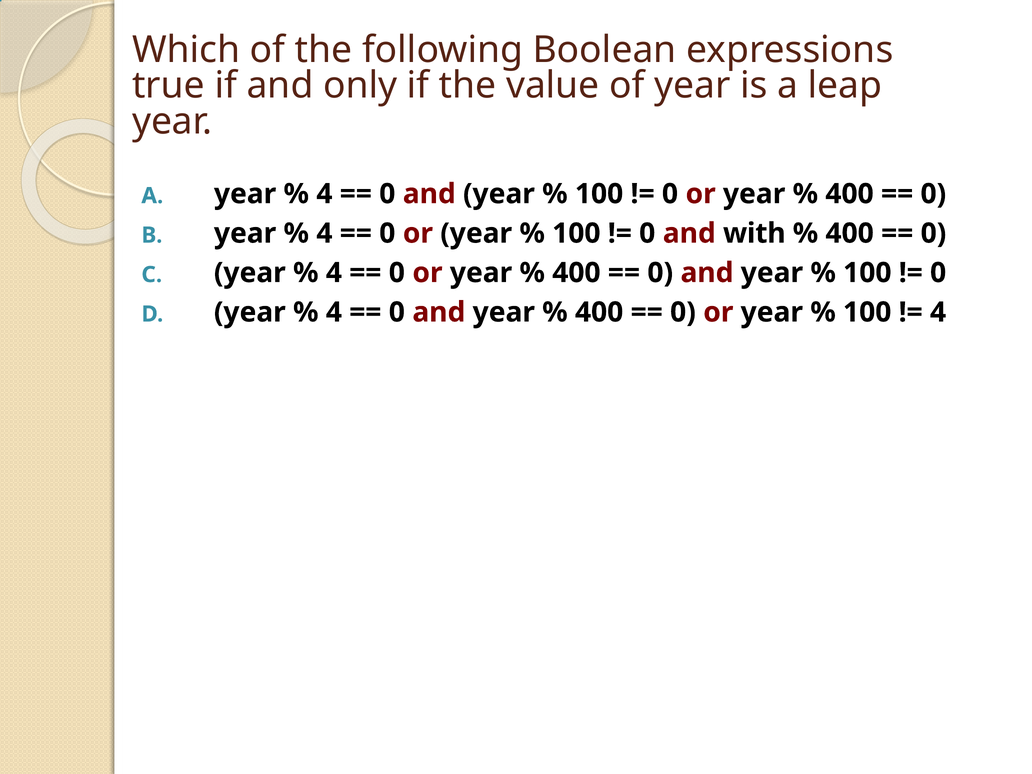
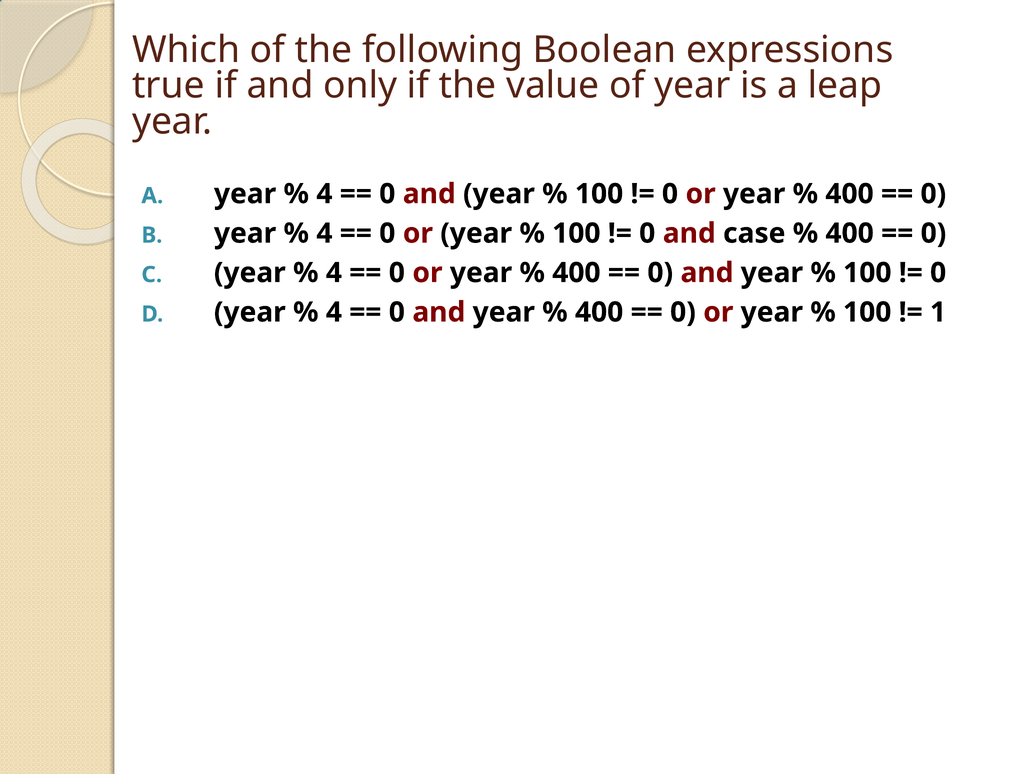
with: with -> case
4 at (938, 312): 4 -> 1
